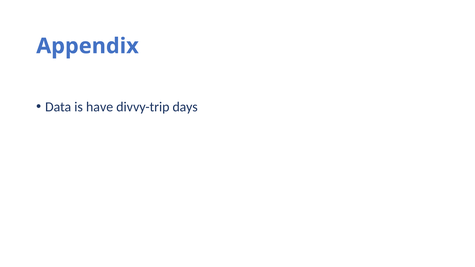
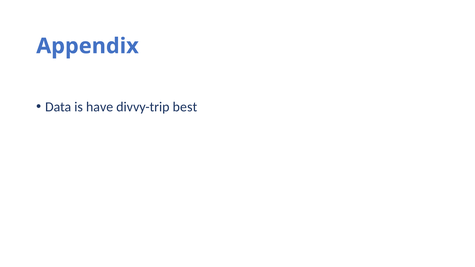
days: days -> best
